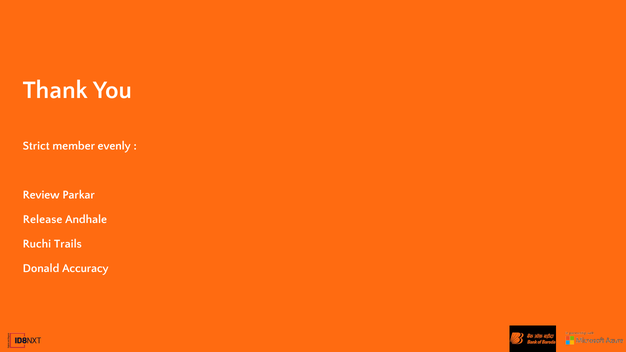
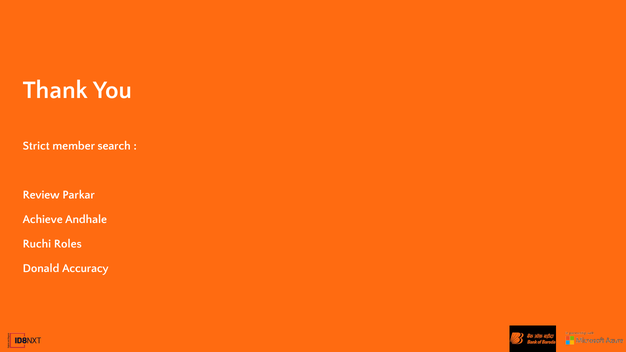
evenly: evenly -> search
Release: Release -> Achieve
Trails: Trails -> Roles
